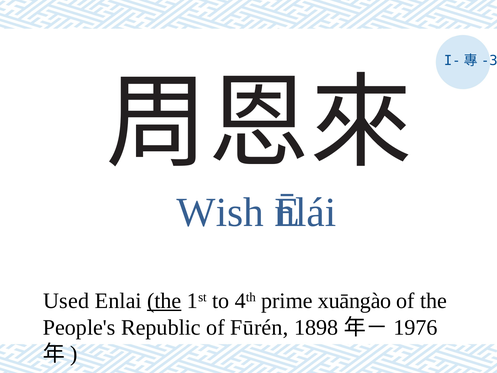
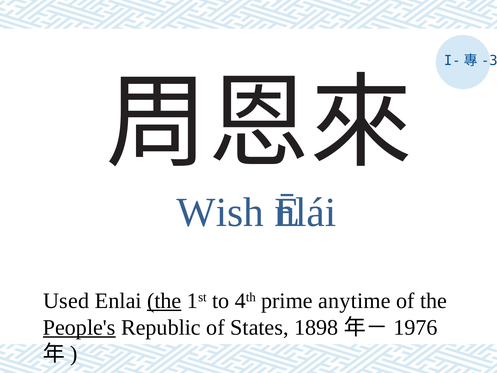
xuāngào: xuāngào -> anytime
People's underline: none -> present
Fūrén: Fūrén -> States
